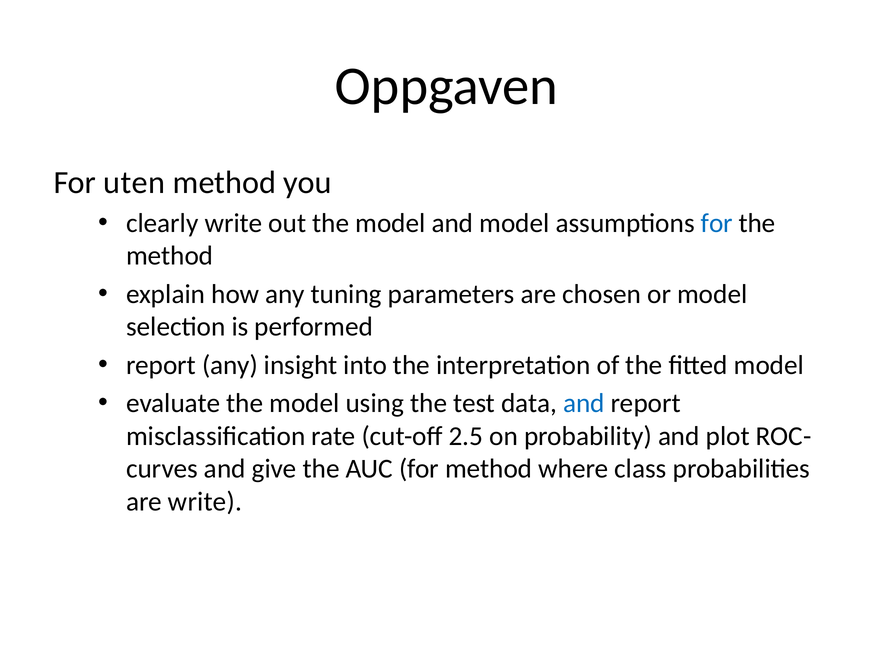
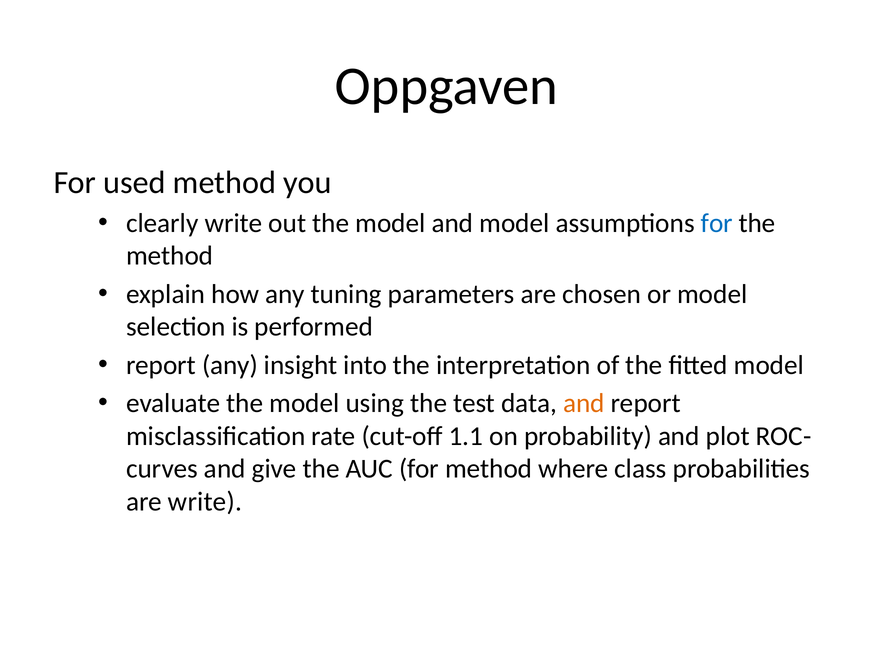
uten: uten -> used
and at (584, 403) colour: blue -> orange
2.5: 2.5 -> 1.1
